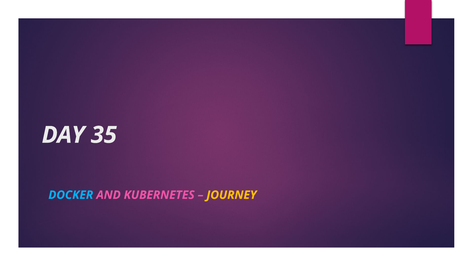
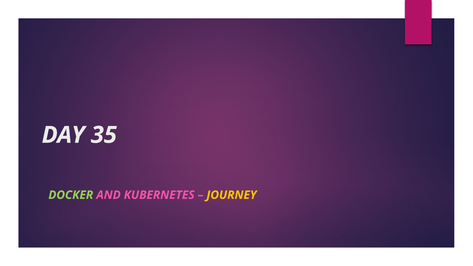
DOCKER colour: light blue -> light green
